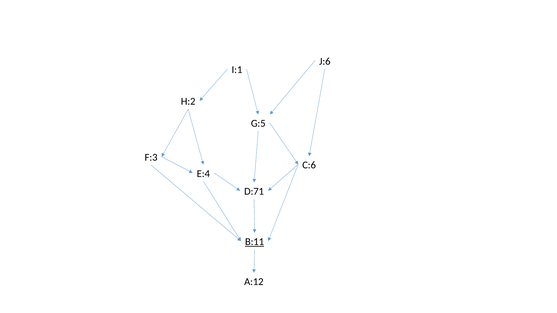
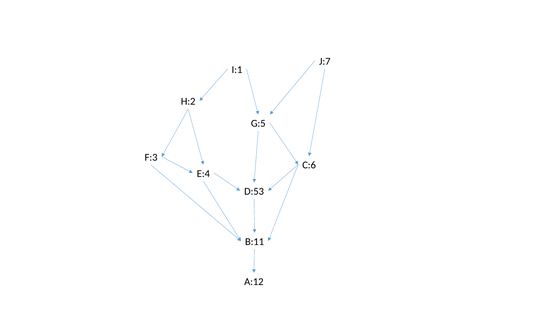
J:6: J:6 -> J:7
D:71: D:71 -> D:53
B:11 underline: present -> none
